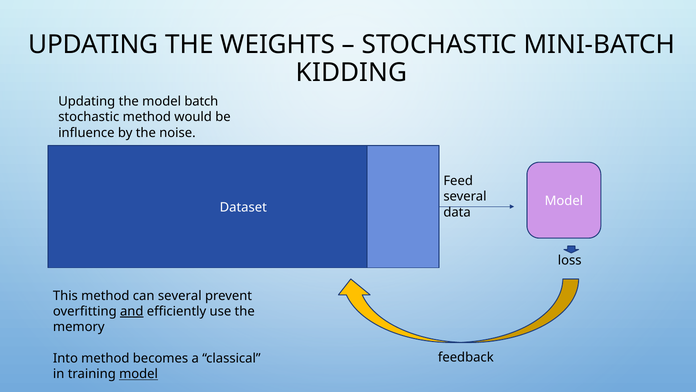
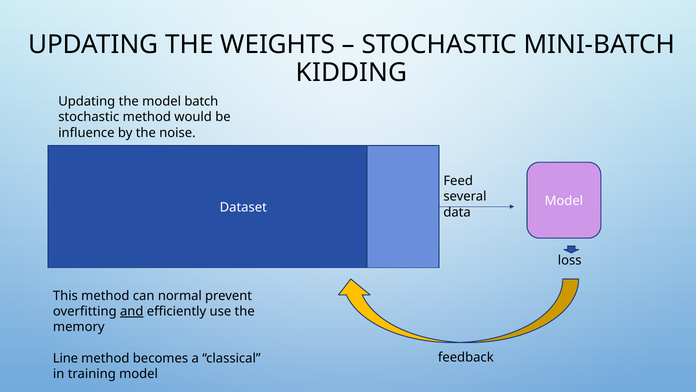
can several: several -> normal
Into: Into -> Line
model at (139, 374) underline: present -> none
